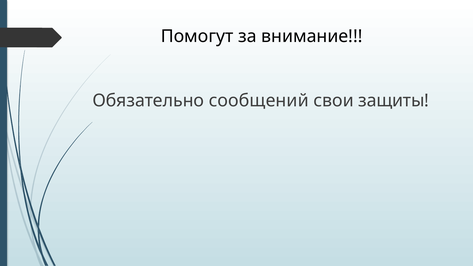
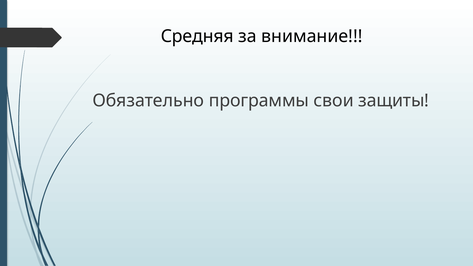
Помогут: Помогут -> Средняя
сообщений: сообщений -> программы
